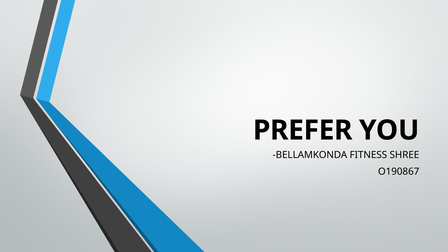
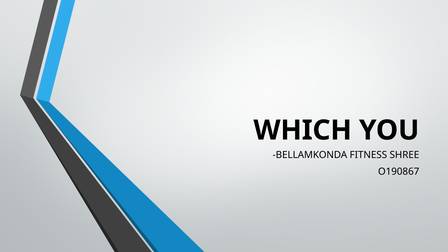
PREFER: PREFER -> WHICH
